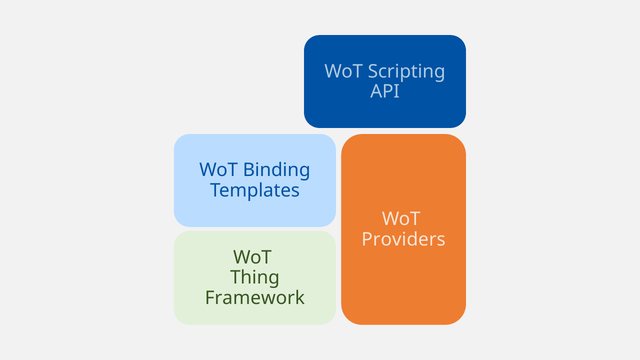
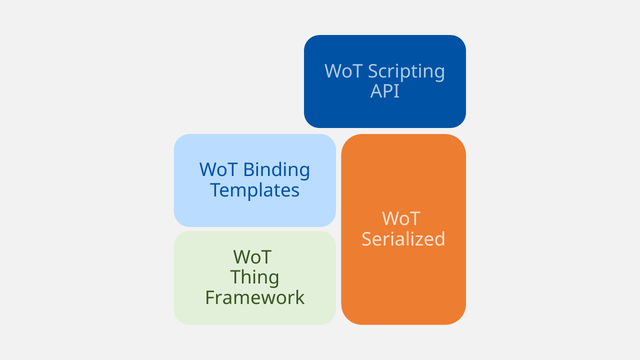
Providers: Providers -> Serialized
